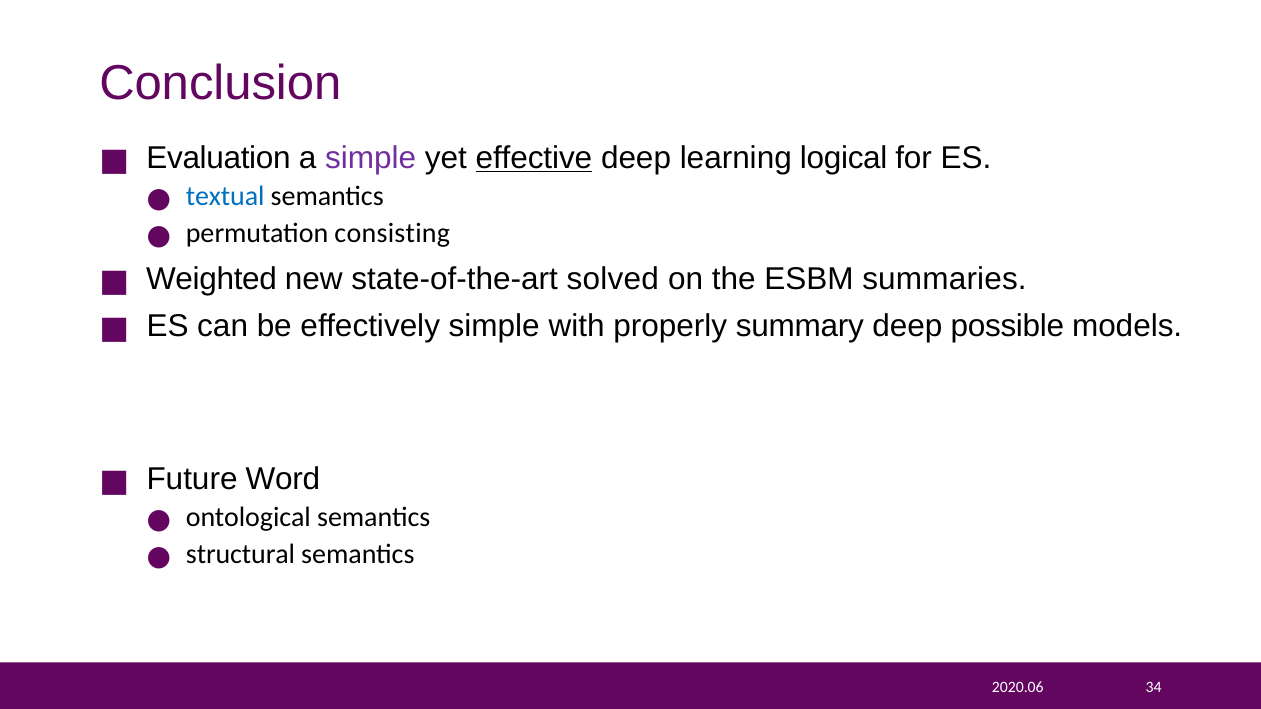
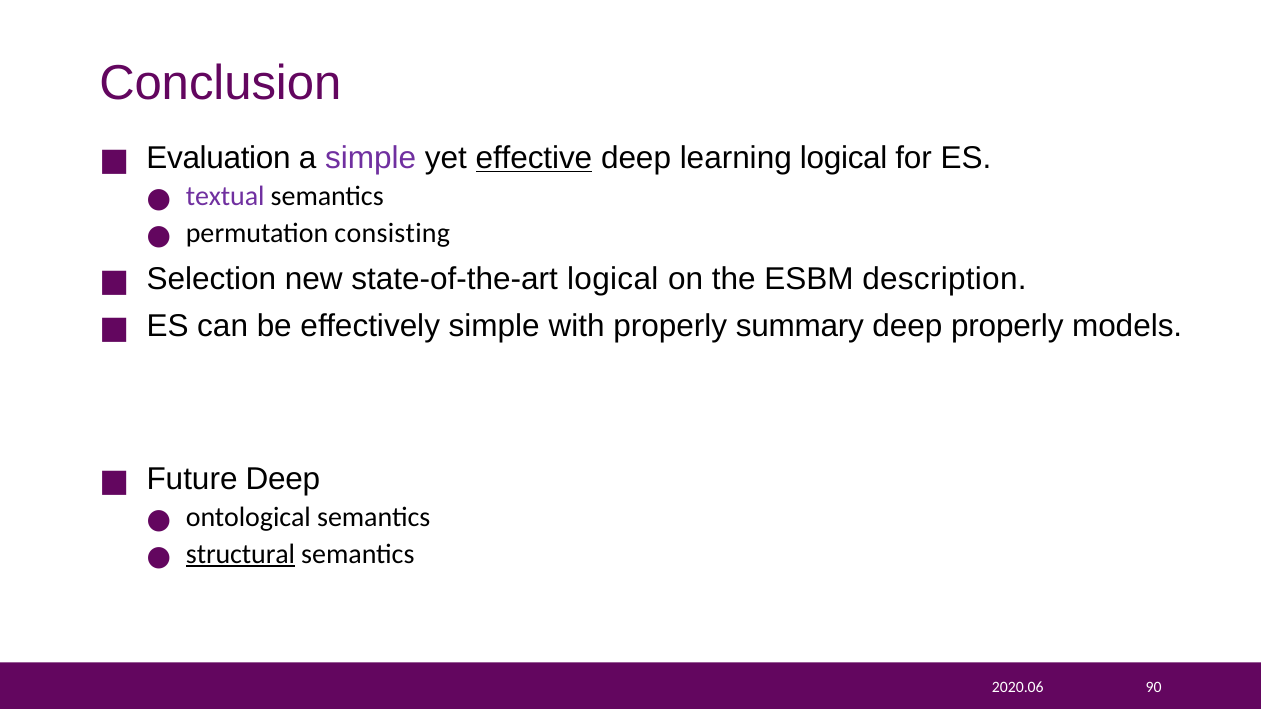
textual colour: blue -> purple
Weighted: Weighted -> Selection
state-of-the-art solved: solved -> logical
summaries: summaries -> description
deep possible: possible -> properly
Future Word: Word -> Deep
structural underline: none -> present
34: 34 -> 90
